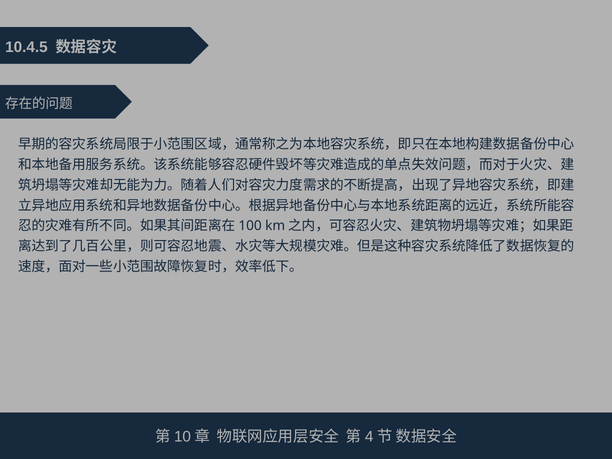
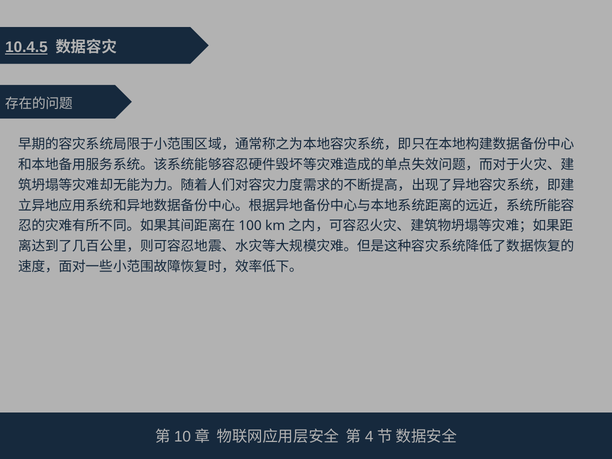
10.4.5 underline: none -> present
